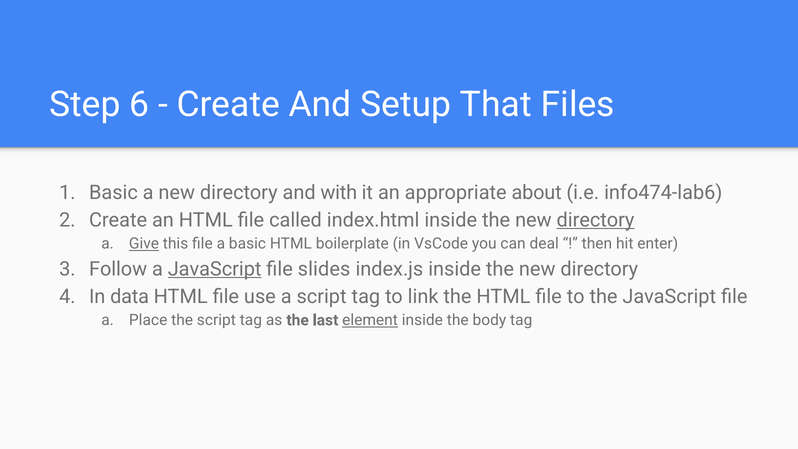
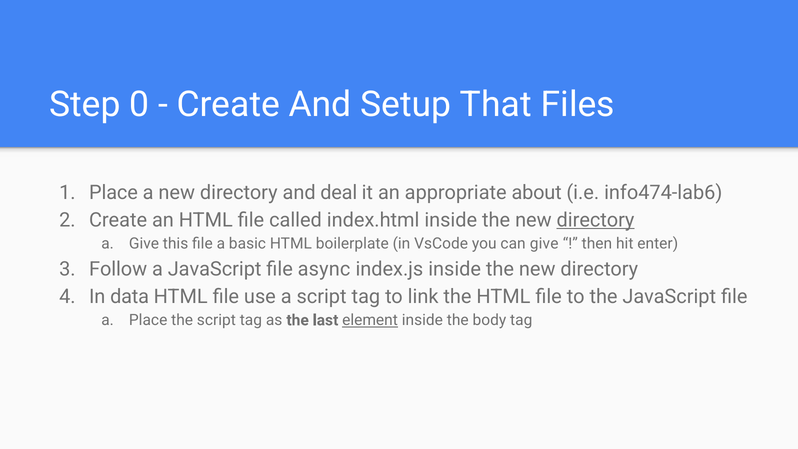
6: 6 -> 0
1 Basic: Basic -> Place
with: with -> deal
Give at (144, 244) underline: present -> none
can deal: deal -> give
JavaScript at (215, 269) underline: present -> none
slides: slides -> async
